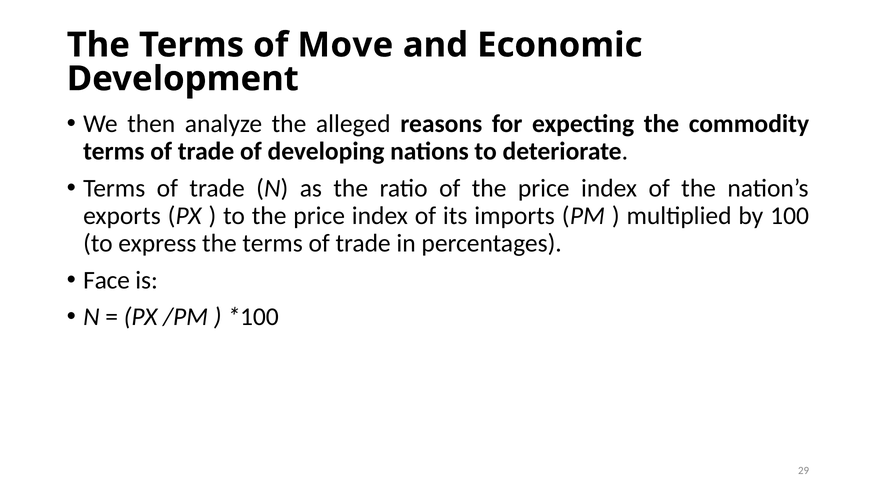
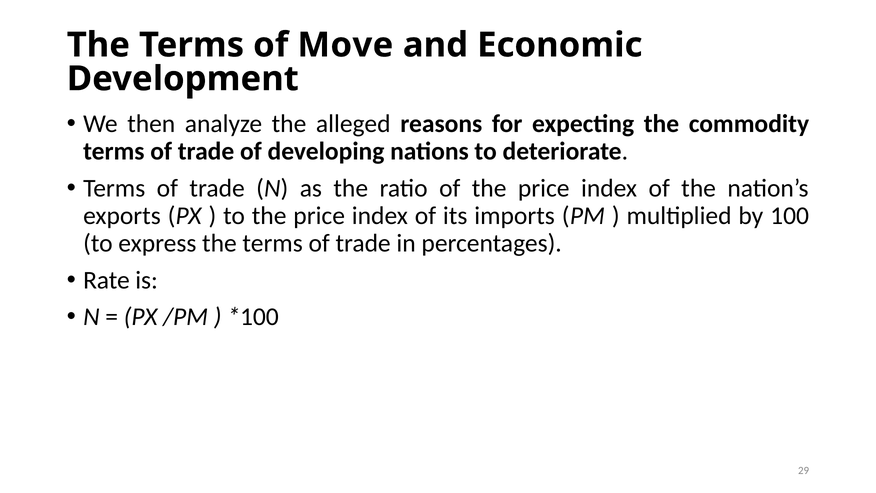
Face: Face -> Rate
